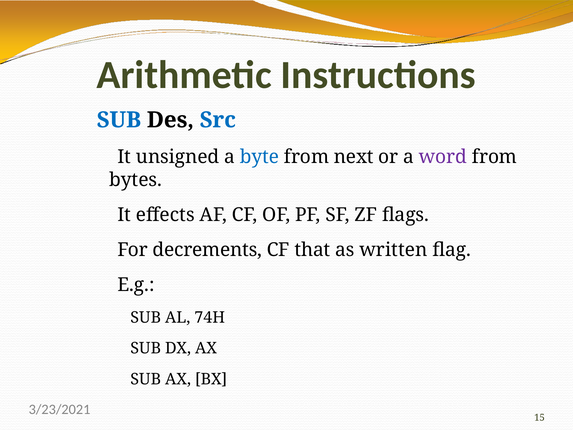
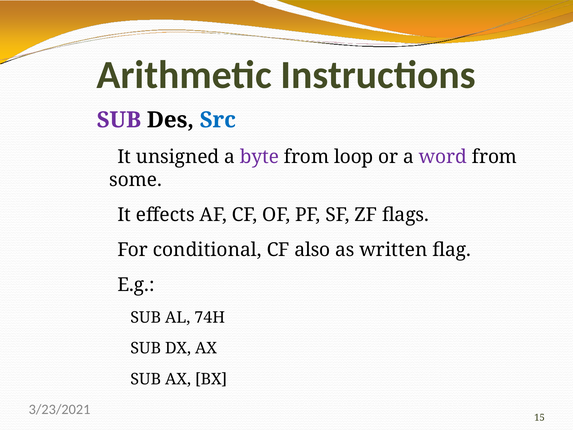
SUB colour: blue -> purple
byte colour: blue -> purple
next: next -> loop
bytes: bytes -> some
decrements: decrements -> conditional
that: that -> also
